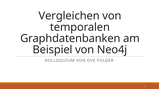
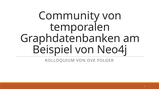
Vergleichen: Vergleichen -> Community
